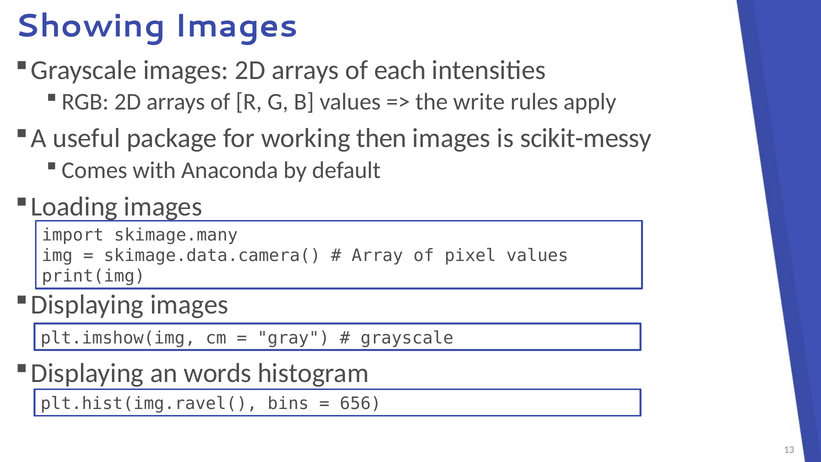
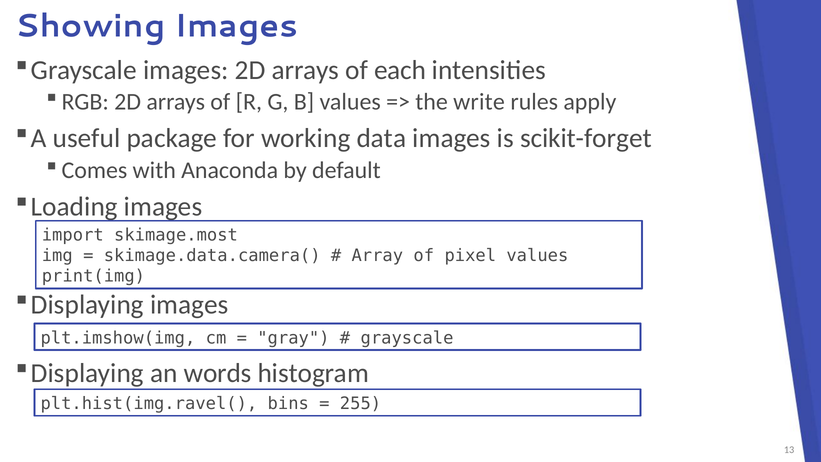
then: then -> data
scikit-messy: scikit-messy -> scikit-forget
skimage.many: skimage.many -> skimage.most
656: 656 -> 255
